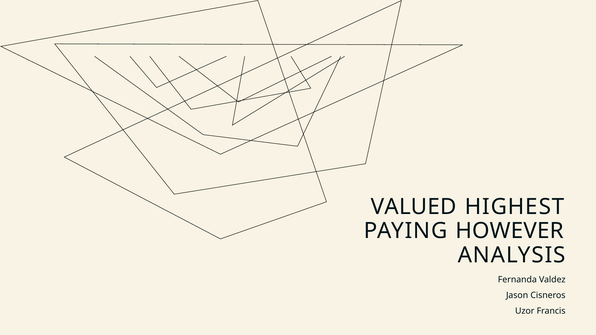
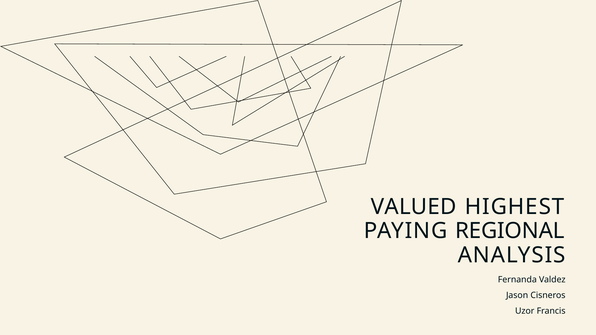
HOWEVER: HOWEVER -> REGIONAL
